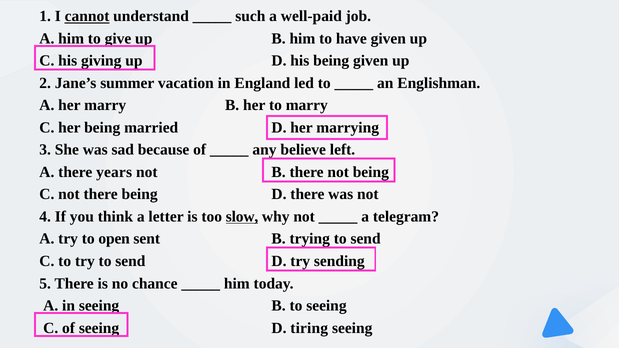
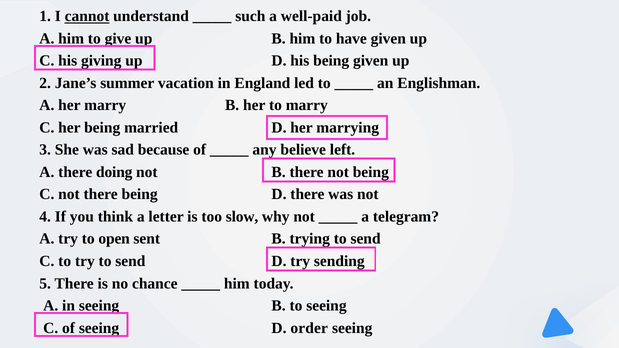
years: years -> doing
slow underline: present -> none
tiring: tiring -> order
